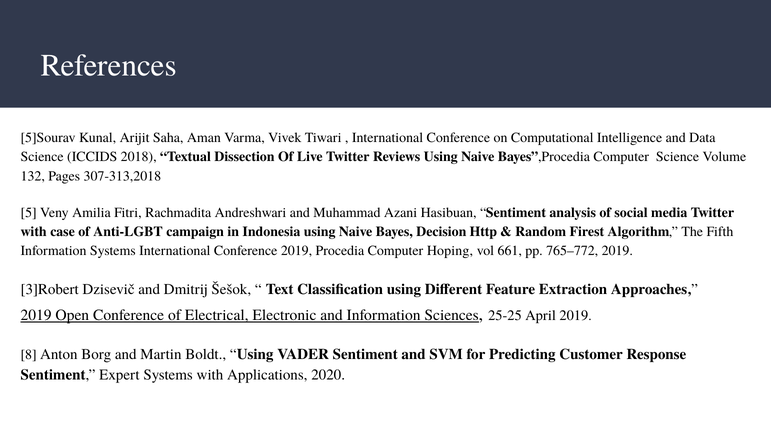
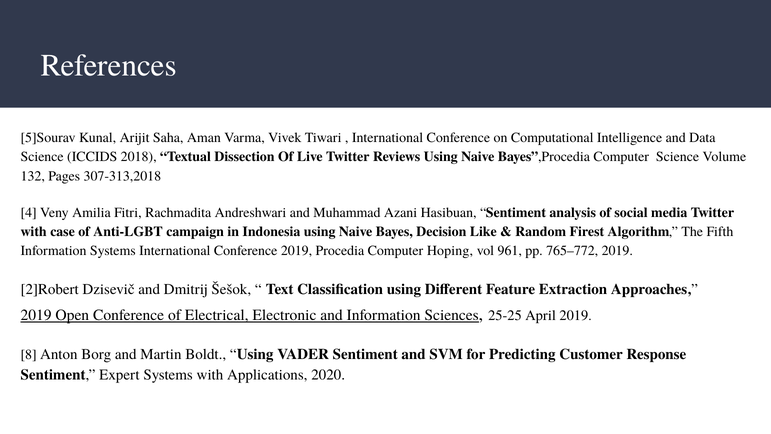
5: 5 -> 4
Http: Http -> Like
661: 661 -> 961
3]Robert: 3]Robert -> 2]Robert
